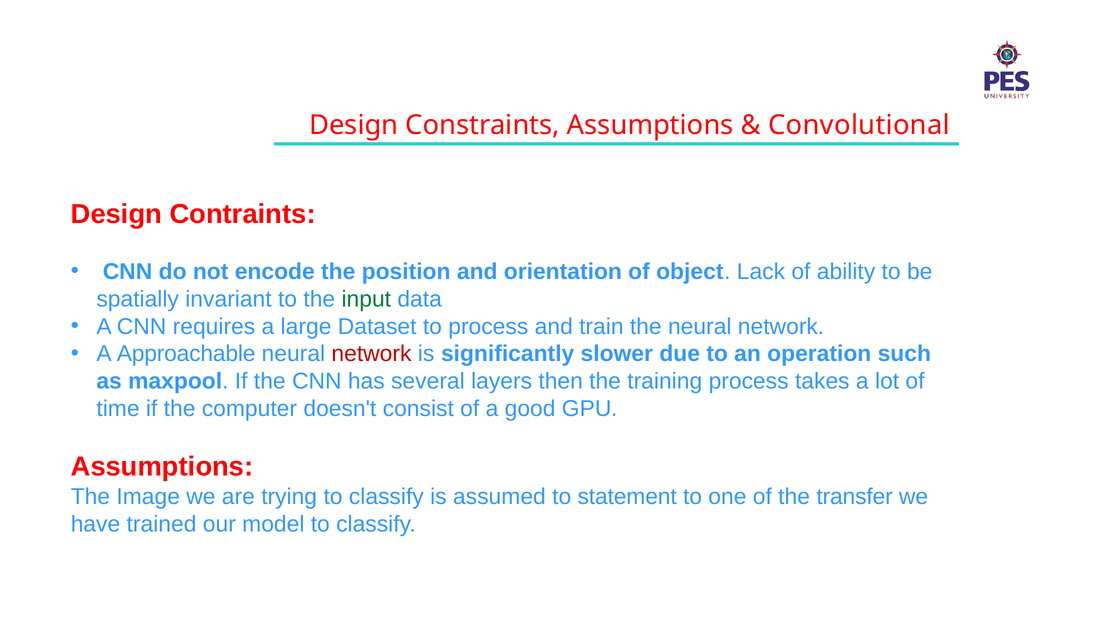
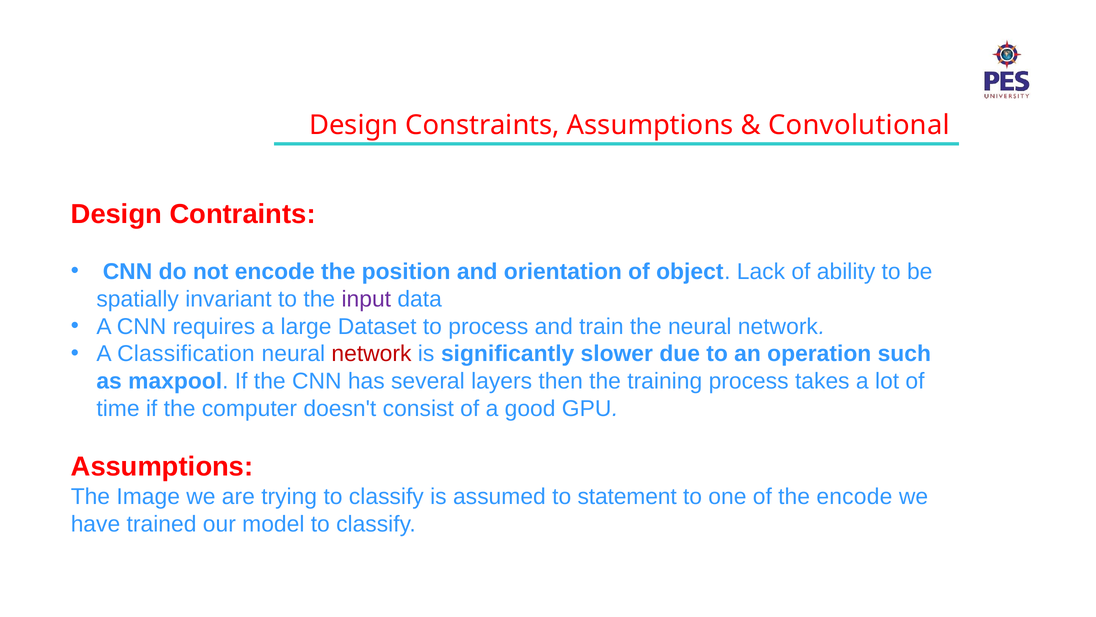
input colour: green -> purple
Approachable: Approachable -> Classification
the transfer: transfer -> encode
